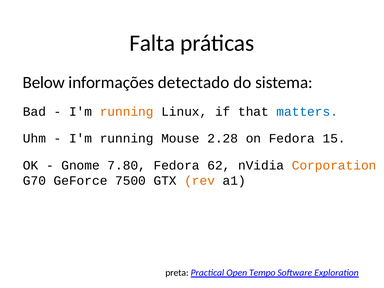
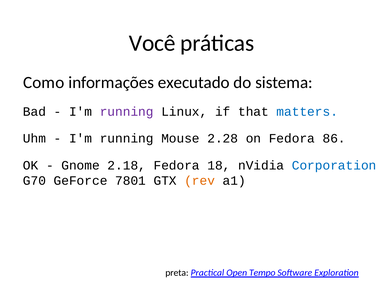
Falta: Falta -> Você
Below: Below -> Como
detectado: detectado -> executado
running at (127, 112) colour: orange -> purple
15: 15 -> 86
7.80: 7.80 -> 2.18
62: 62 -> 18
Corporation colour: orange -> blue
7500: 7500 -> 7801
